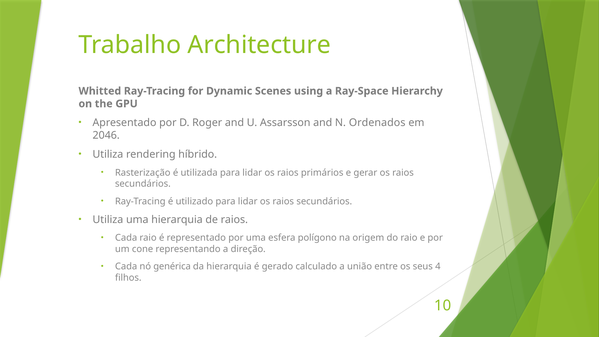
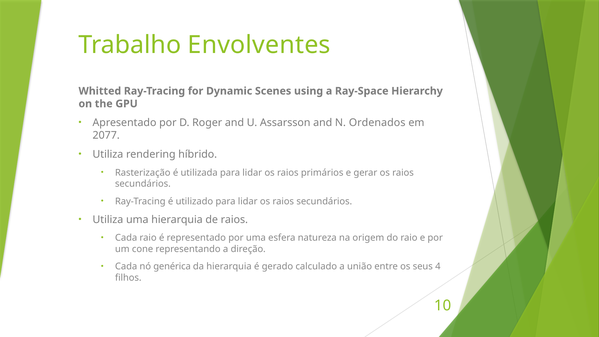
Architecture: Architecture -> Envolventes
2046: 2046 -> 2077
polígono: polígono -> natureza
